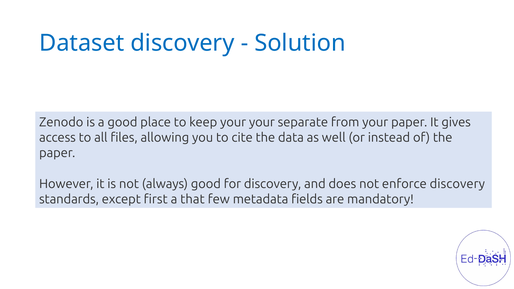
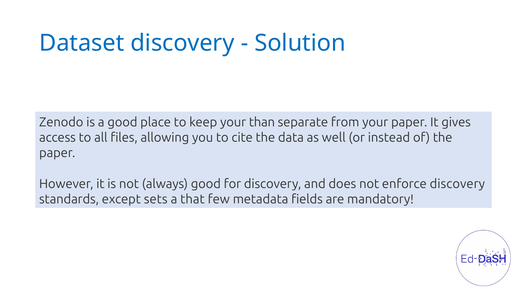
your your: your -> than
first: first -> sets
